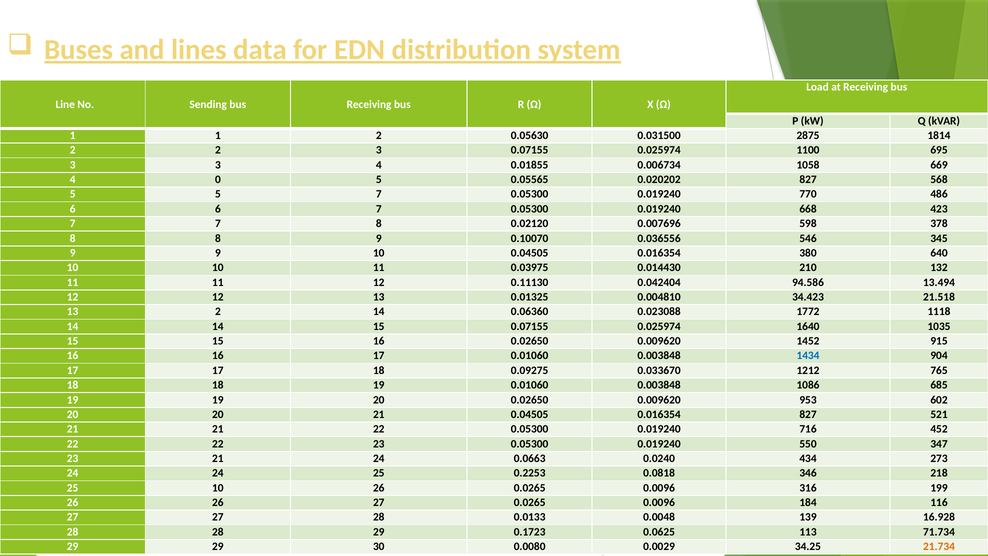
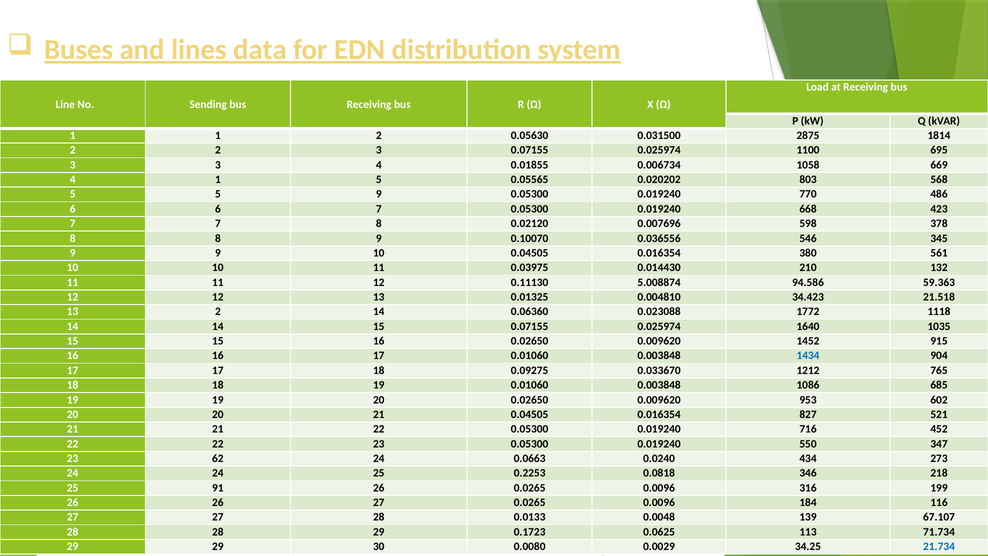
4 0: 0 -> 1
0.020202 827: 827 -> 803
5 7: 7 -> 9
640: 640 -> 561
0.042404: 0.042404 -> 5.008874
13.494: 13.494 -> 59.363
23 21: 21 -> 62
25 10: 10 -> 91
16.928: 16.928 -> 67.107
21.734 colour: orange -> blue
